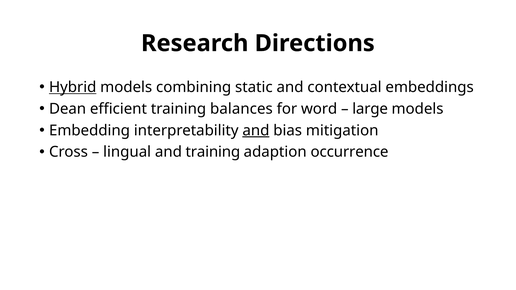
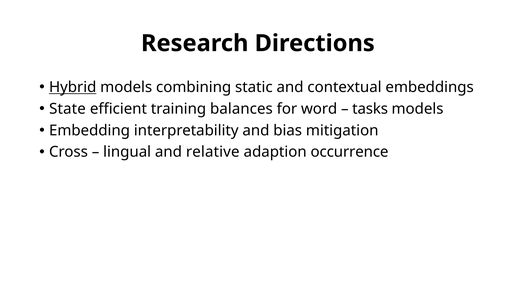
Dean: Dean -> State
large: large -> tasks
and at (256, 131) underline: present -> none
and training: training -> relative
